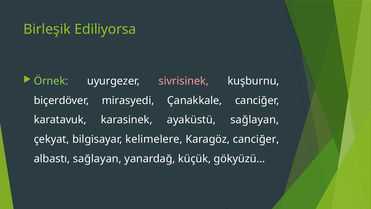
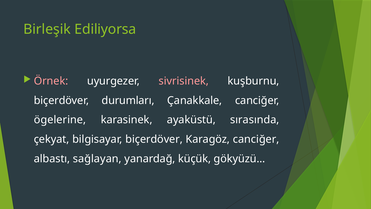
Örnek colour: light green -> pink
mirasyedi: mirasyedi -> durumları
karatavuk: karatavuk -> ögelerine
ayaküstü sağlayan: sağlayan -> sırasında
bilgisayar kelimelere: kelimelere -> biçerdöver
